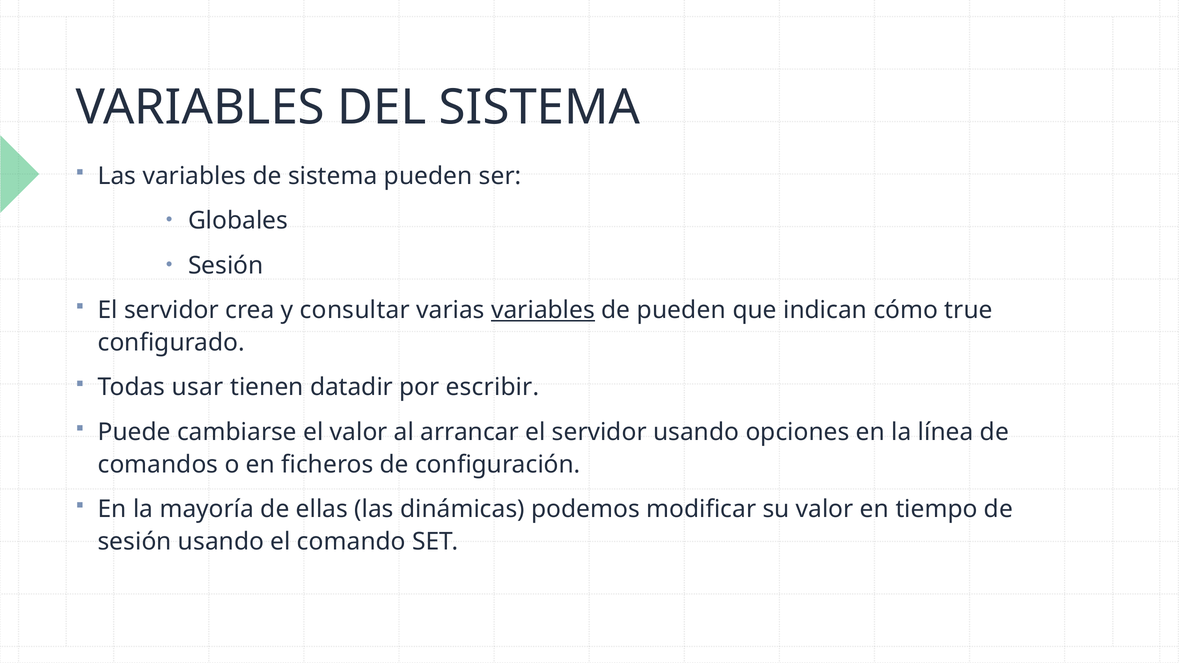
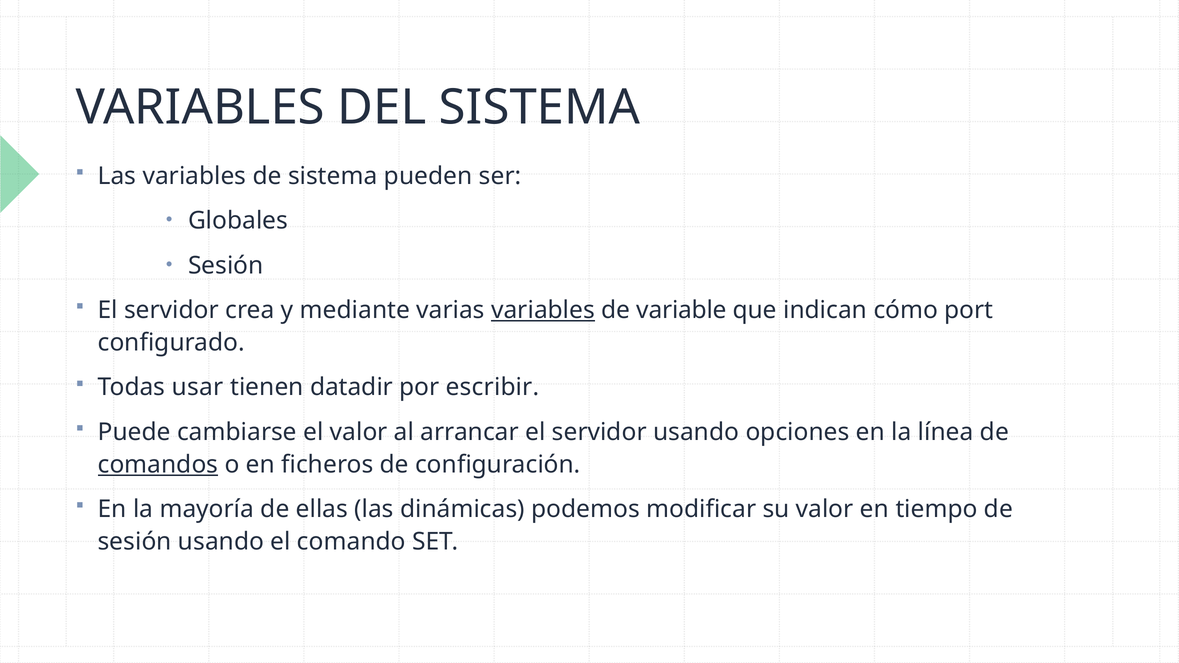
consultar: consultar -> mediante
de pueden: pueden -> variable
true: true -> port
comandos underline: none -> present
